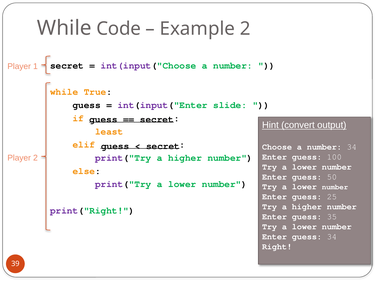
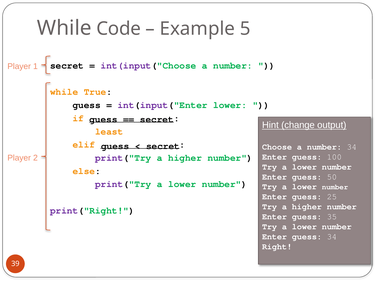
Example 2: 2 -> 5
int(input("Enter slide: slide -> lower
convert: convert -> change
